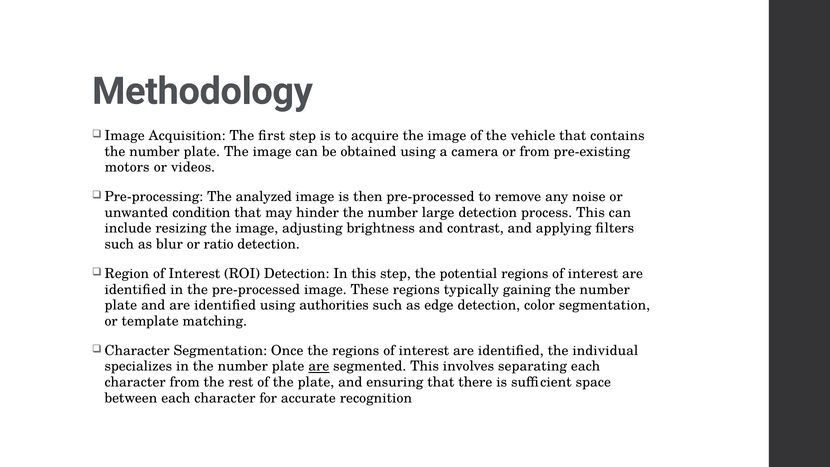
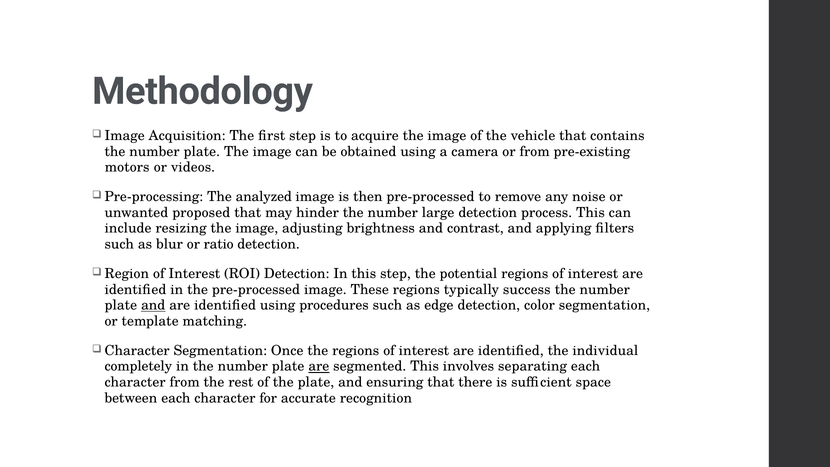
condition: condition -> proposed
gaining: gaining -> success
and at (153, 305) underline: none -> present
authorities: authorities -> procedures
specializes: specializes -> completely
